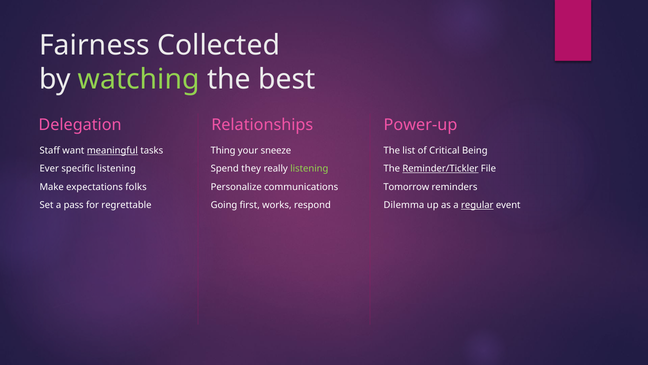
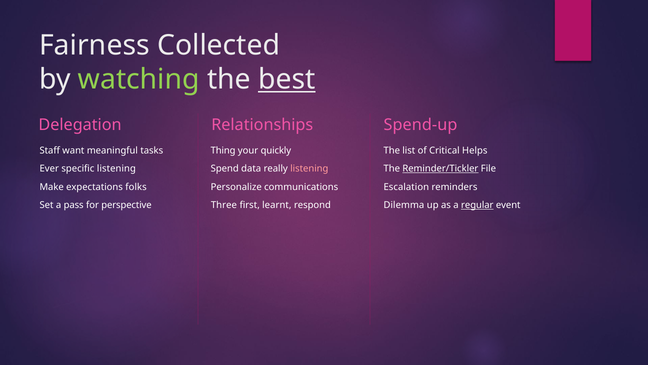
best underline: none -> present
Power-up: Power-up -> Spend-up
meaningful underline: present -> none
sneeze: sneeze -> quickly
Being: Being -> Helps
they: they -> data
listening at (309, 169) colour: light green -> pink
Tomorrow: Tomorrow -> Escalation
regrettable: regrettable -> perspective
Going: Going -> Three
works: works -> learnt
